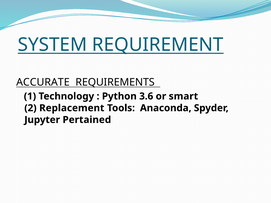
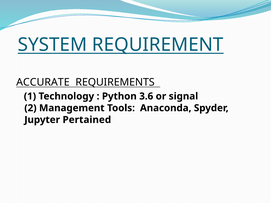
smart: smart -> signal
Replacement: Replacement -> Management
